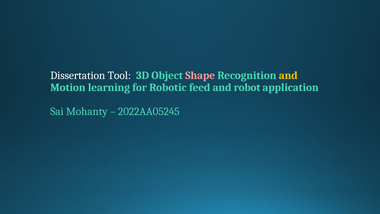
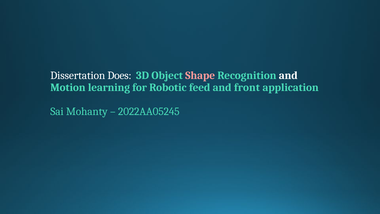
Tool: Tool -> Does
and at (288, 75) colour: yellow -> white
robot: robot -> front
